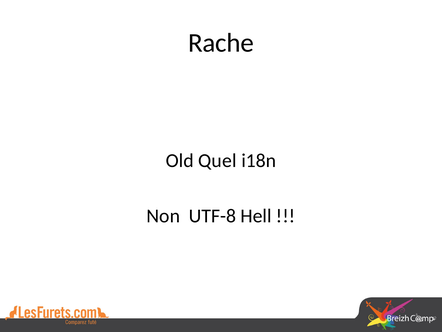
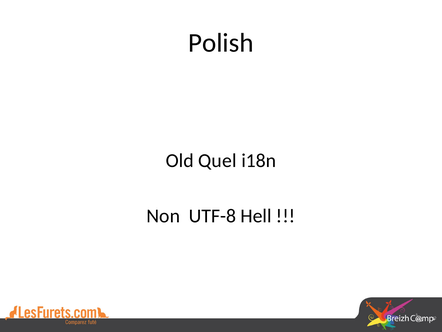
Rache: Rache -> Polish
